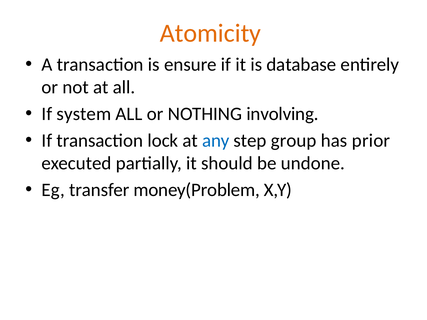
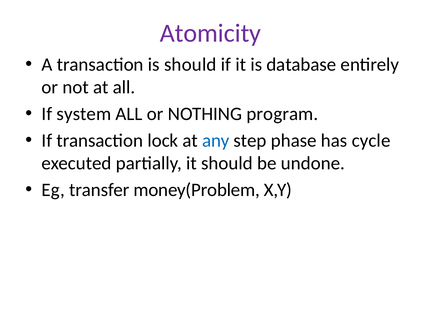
Atomicity colour: orange -> purple
is ensure: ensure -> should
involving: involving -> program
group: group -> phase
prior: prior -> cycle
